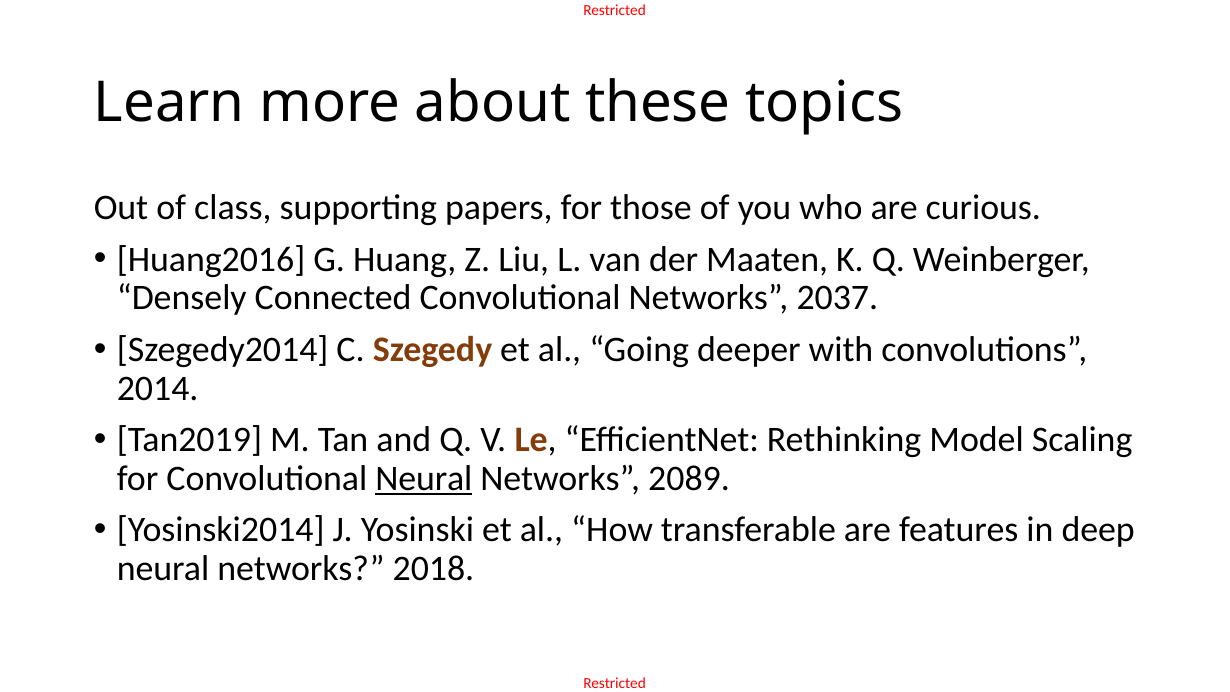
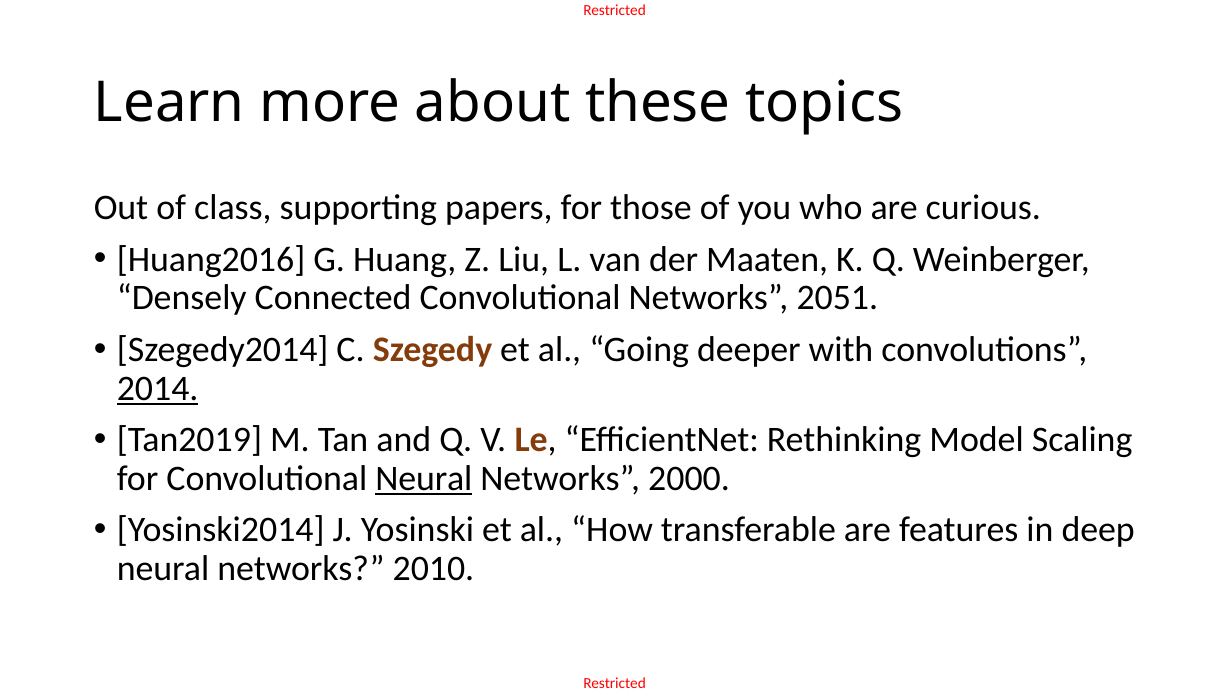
2037: 2037 -> 2051
2014 underline: none -> present
2089: 2089 -> 2000
2018: 2018 -> 2010
